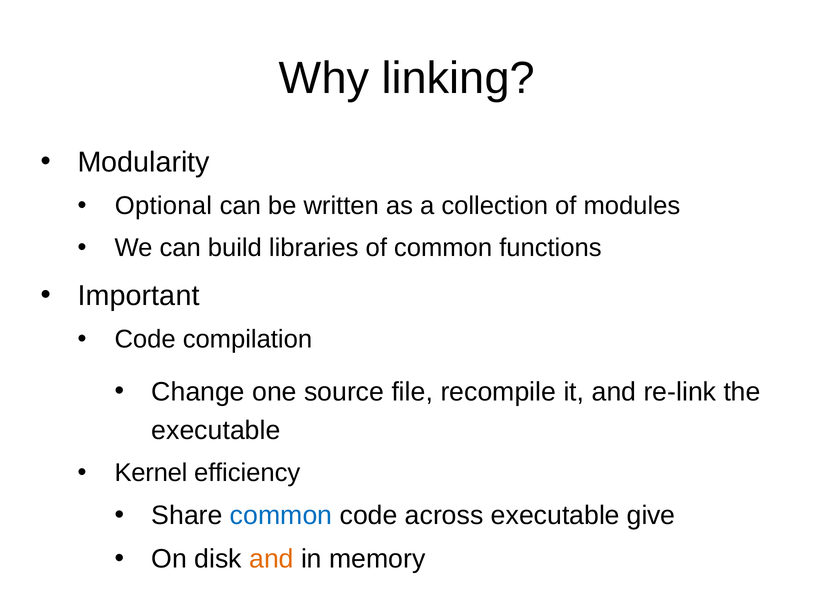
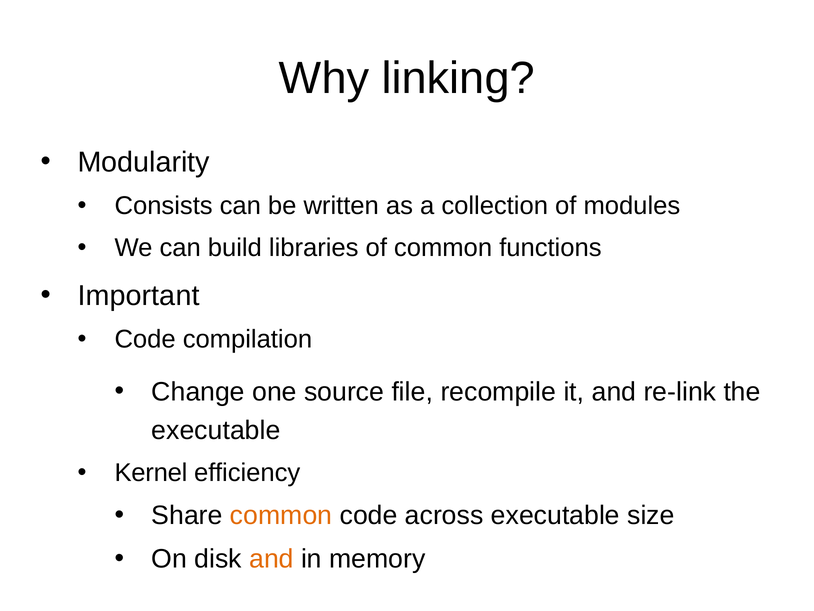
Optional: Optional -> Consists
common at (281, 515) colour: blue -> orange
give: give -> size
